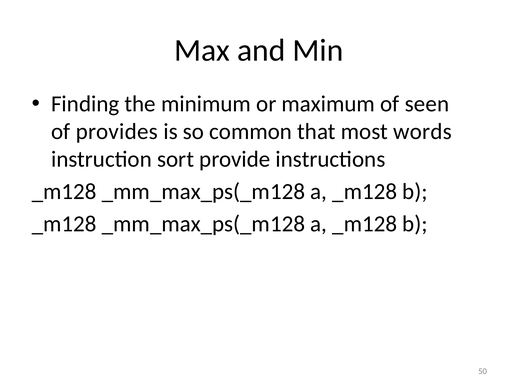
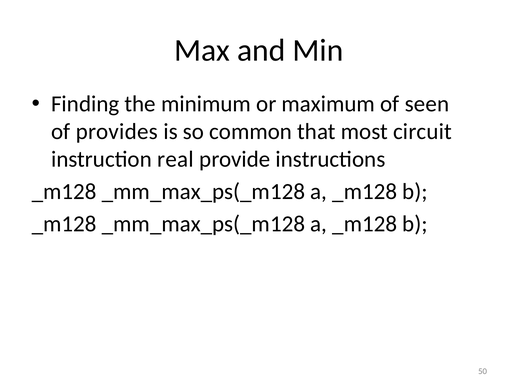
words: words -> circuit
sort: sort -> real
